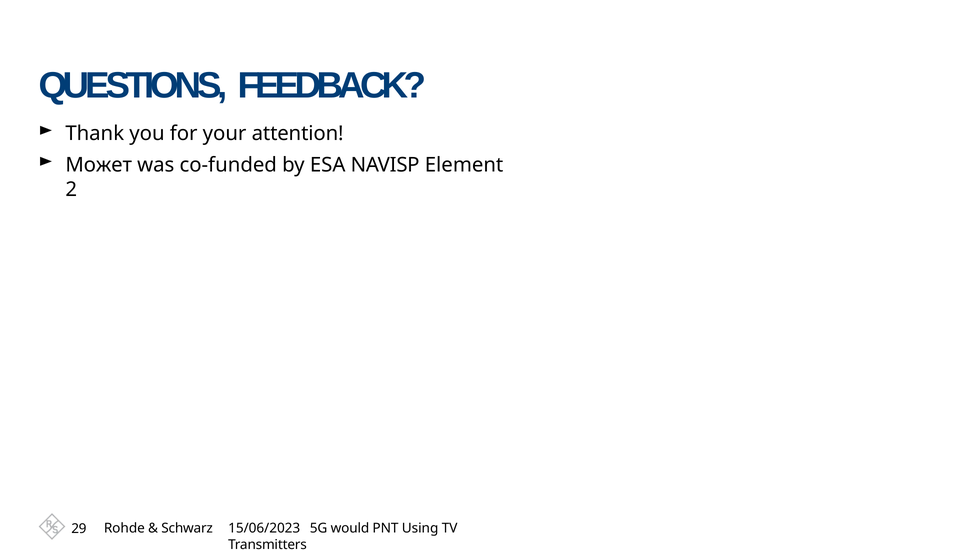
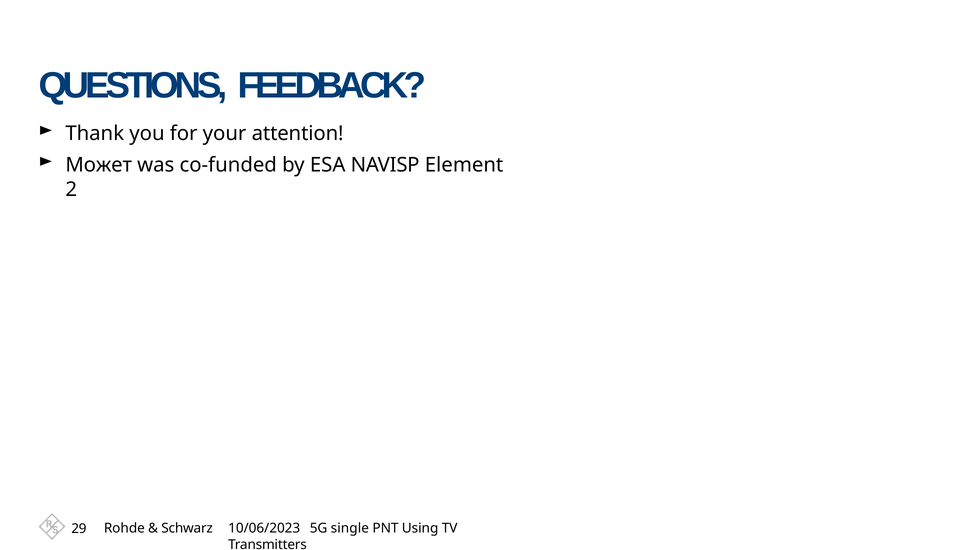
15/06/2023: 15/06/2023 -> 10/06/2023
would: would -> single
